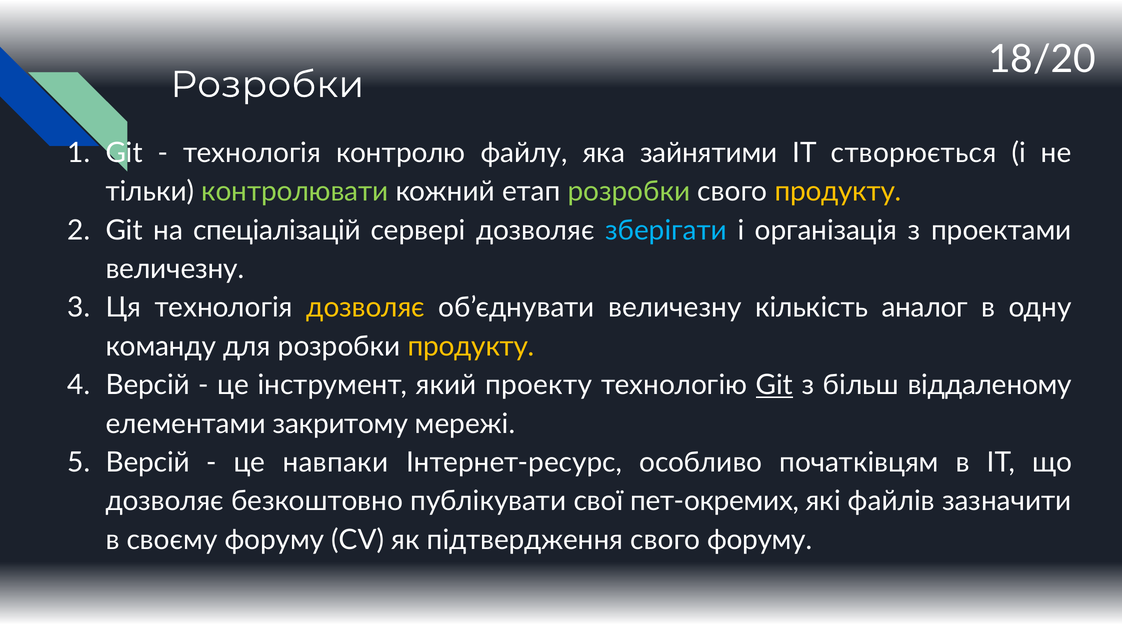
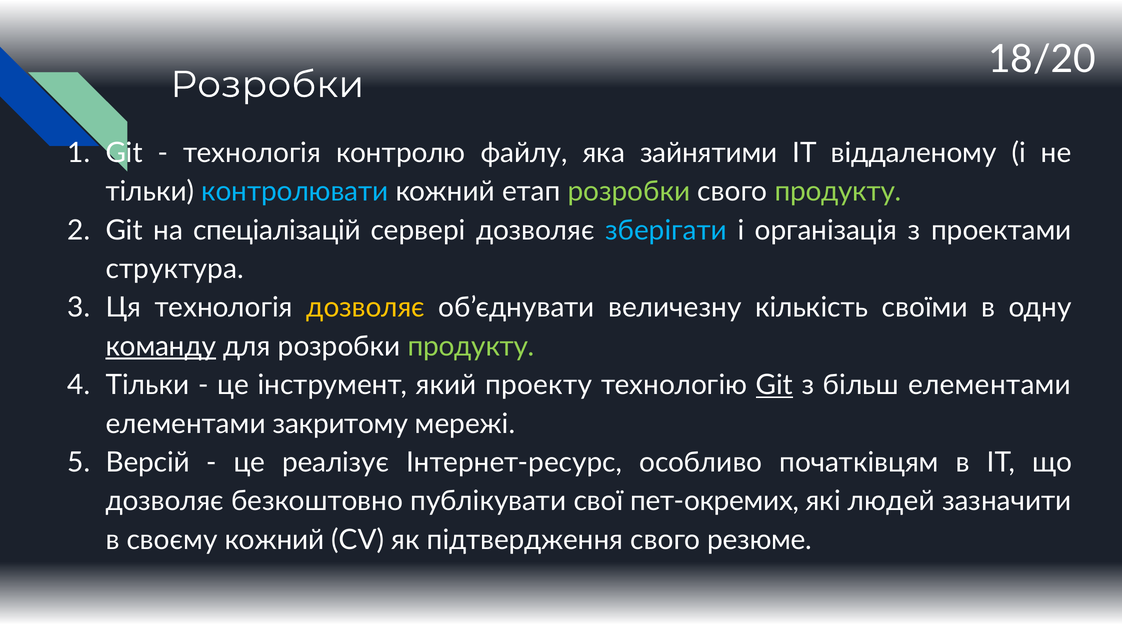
створюється: створюється -> віддаленому
контролювати colour: light green -> light blue
продукту at (838, 192) colour: yellow -> light green
величезну at (175, 269): величезну -> структура
аналог: аналог -> своїми
команду underline: none -> present
продукту at (471, 346) colour: yellow -> light green
Версій at (148, 385): Версій -> Тільки
більш віддаленому: віддаленому -> елементами
навпаки: навпаки -> реалізує
файлів: файлів -> людей
своєму форуму: форуму -> кожний
свого форуму: форуму -> резюме
